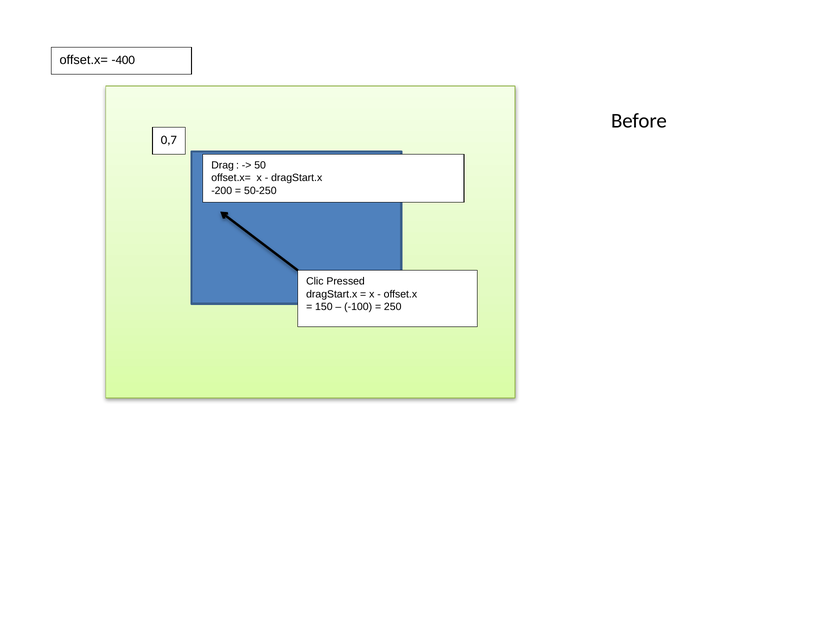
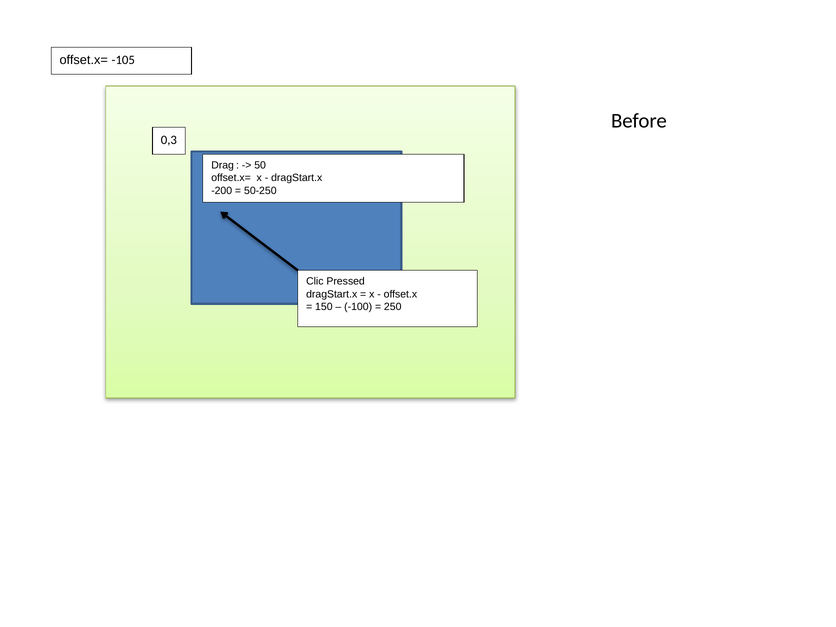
-400: -400 -> -105
0,7: 0,7 -> 0,3
